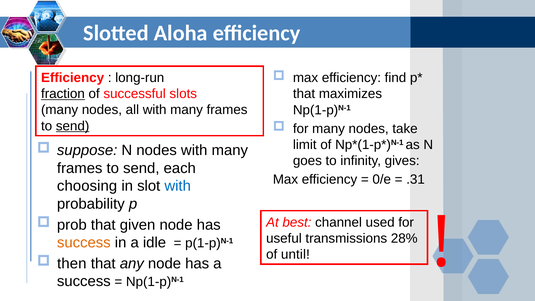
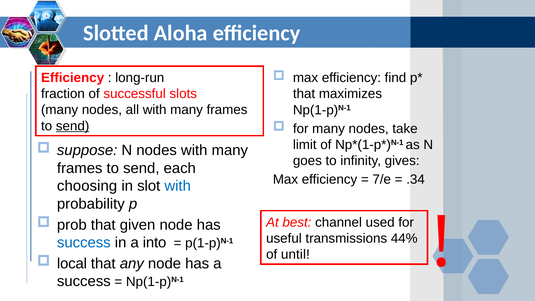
fraction underline: present -> none
0/e: 0/e -> 7/e
.31: .31 -> .34
28%: 28% -> 44%
success at (84, 243) colour: orange -> blue
idle: idle -> into
then: then -> local
